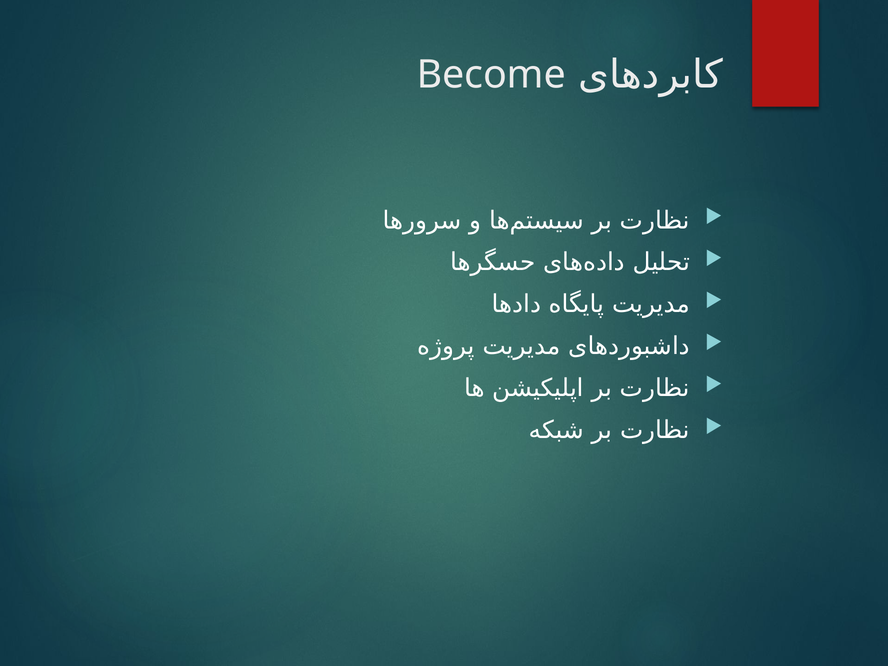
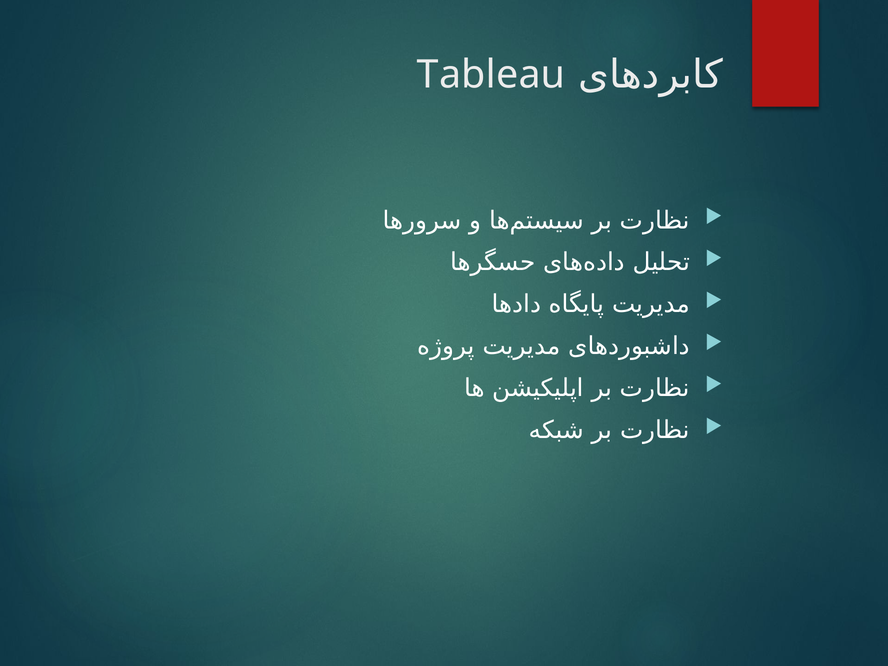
Become: Become -> Tableau
